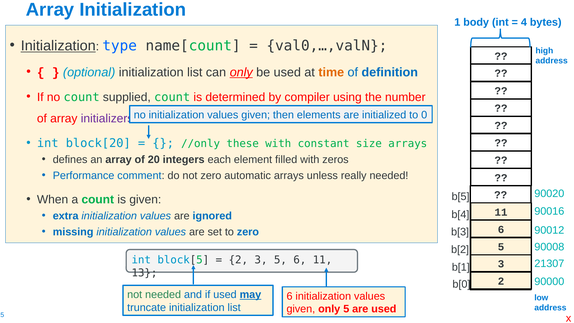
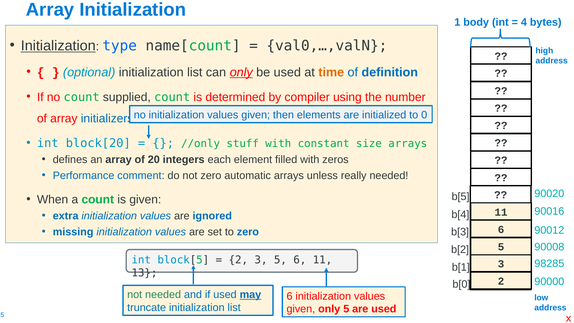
initializers colour: purple -> blue
these: these -> stuff
21307: 21307 -> 98285
